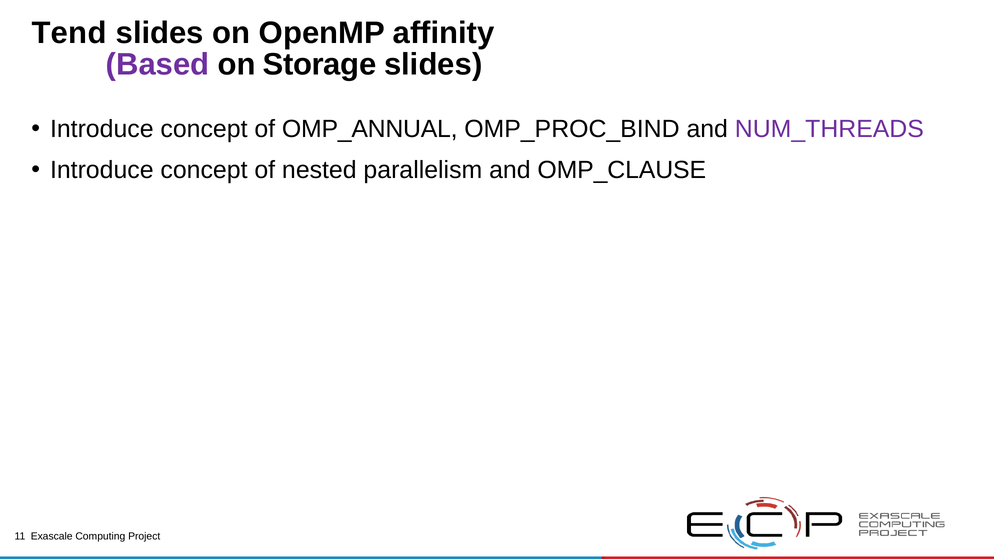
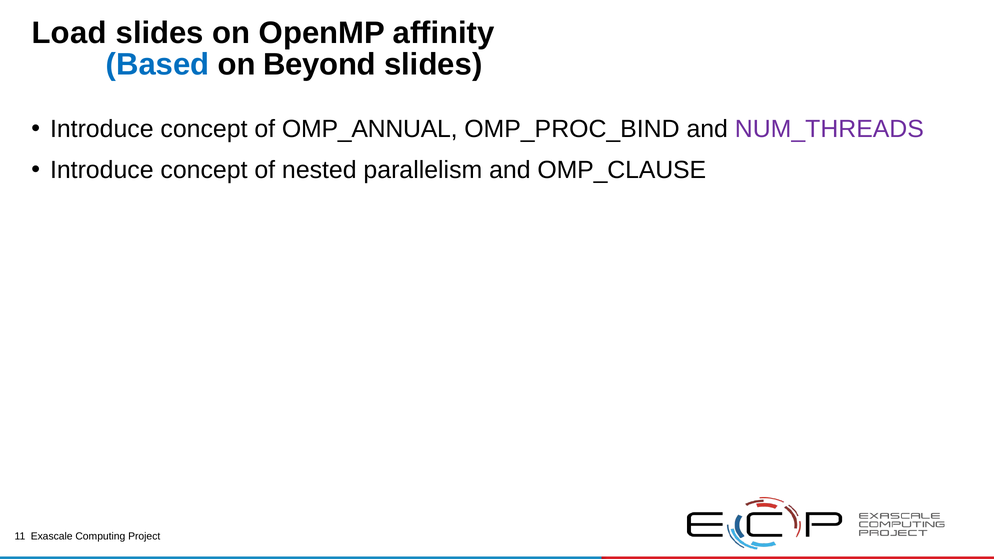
Tend: Tend -> Load
Based colour: purple -> blue
Storage: Storage -> Beyond
